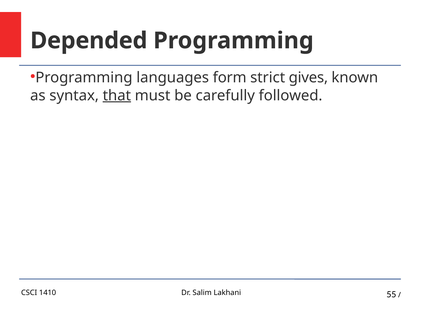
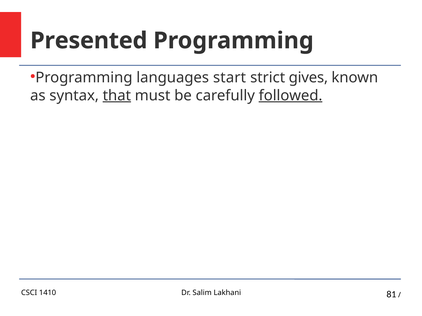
Depended: Depended -> Presented
form: form -> start
followed underline: none -> present
55: 55 -> 81
